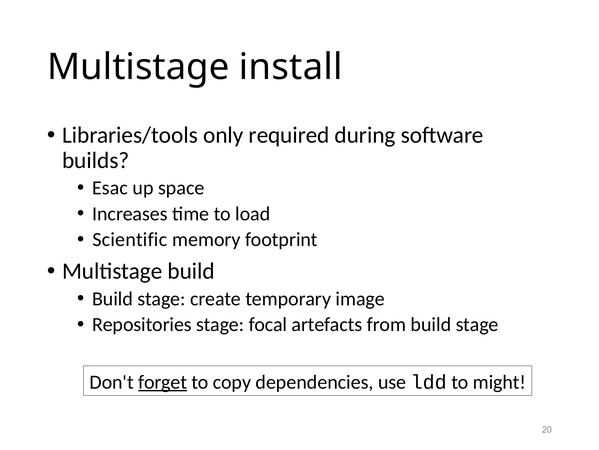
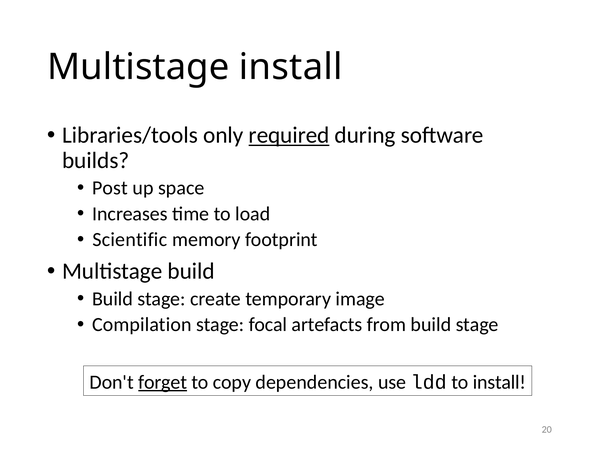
required underline: none -> present
Esac: Esac -> Post
Repositories: Repositories -> Compilation
to might: might -> install
